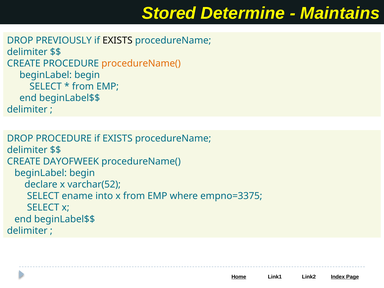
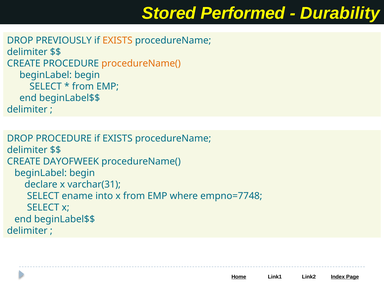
Determine: Determine -> Performed
Maintains: Maintains -> Durability
EXISTS at (118, 40) colour: black -> orange
varchar(52: varchar(52 -> varchar(31
empno=3375: empno=3375 -> empno=7748
